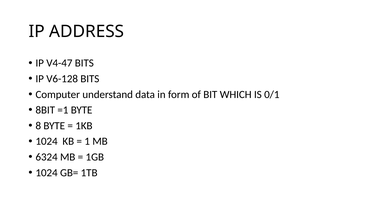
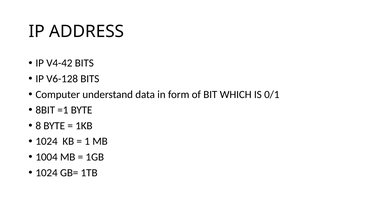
V4-47: V4-47 -> V4-42
6324: 6324 -> 1004
